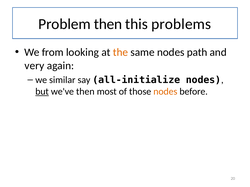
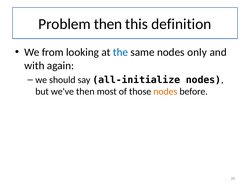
problems: problems -> definition
the colour: orange -> blue
path: path -> only
very: very -> with
similar: similar -> should
but underline: present -> none
